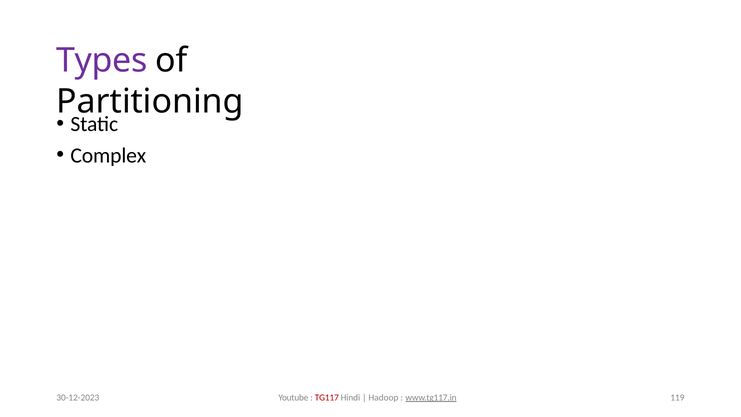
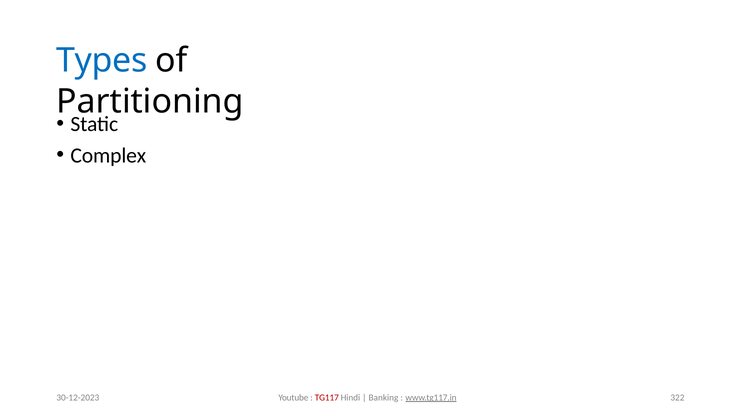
Types colour: purple -> blue
Hadoop: Hadoop -> Banking
119: 119 -> 322
